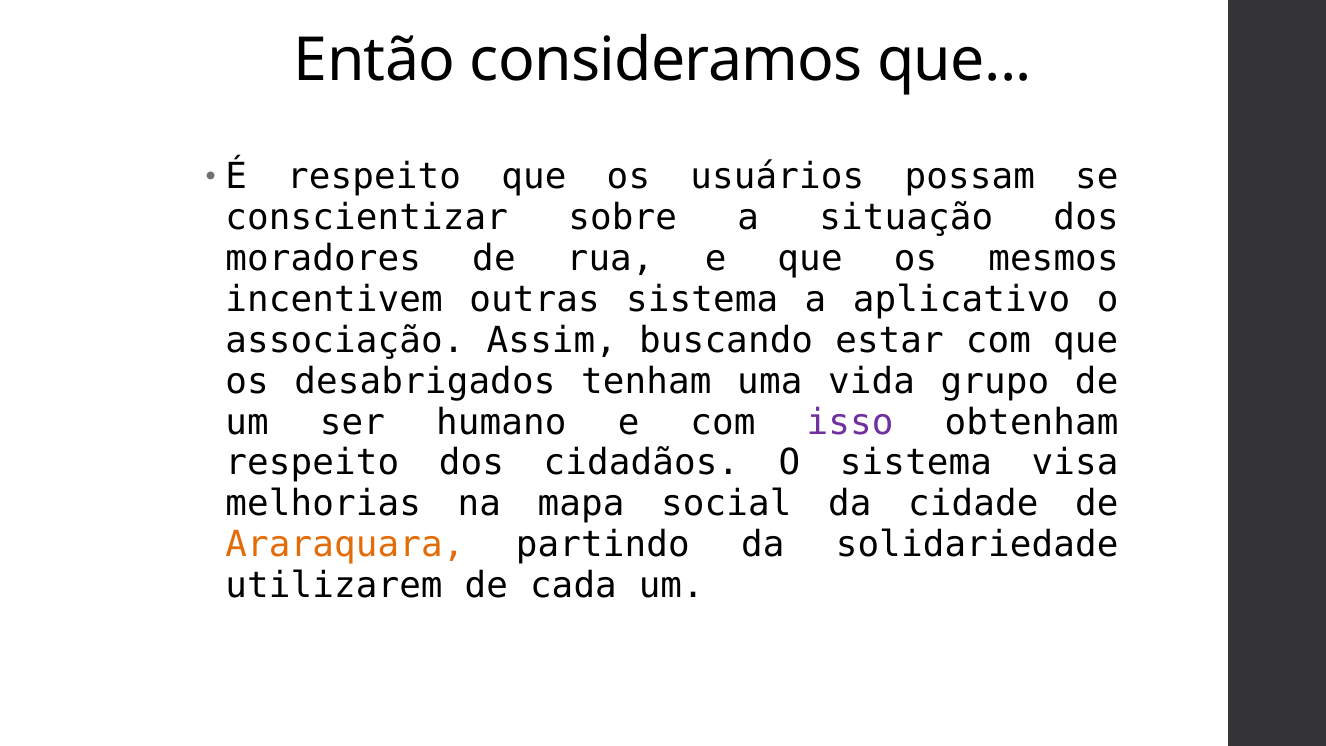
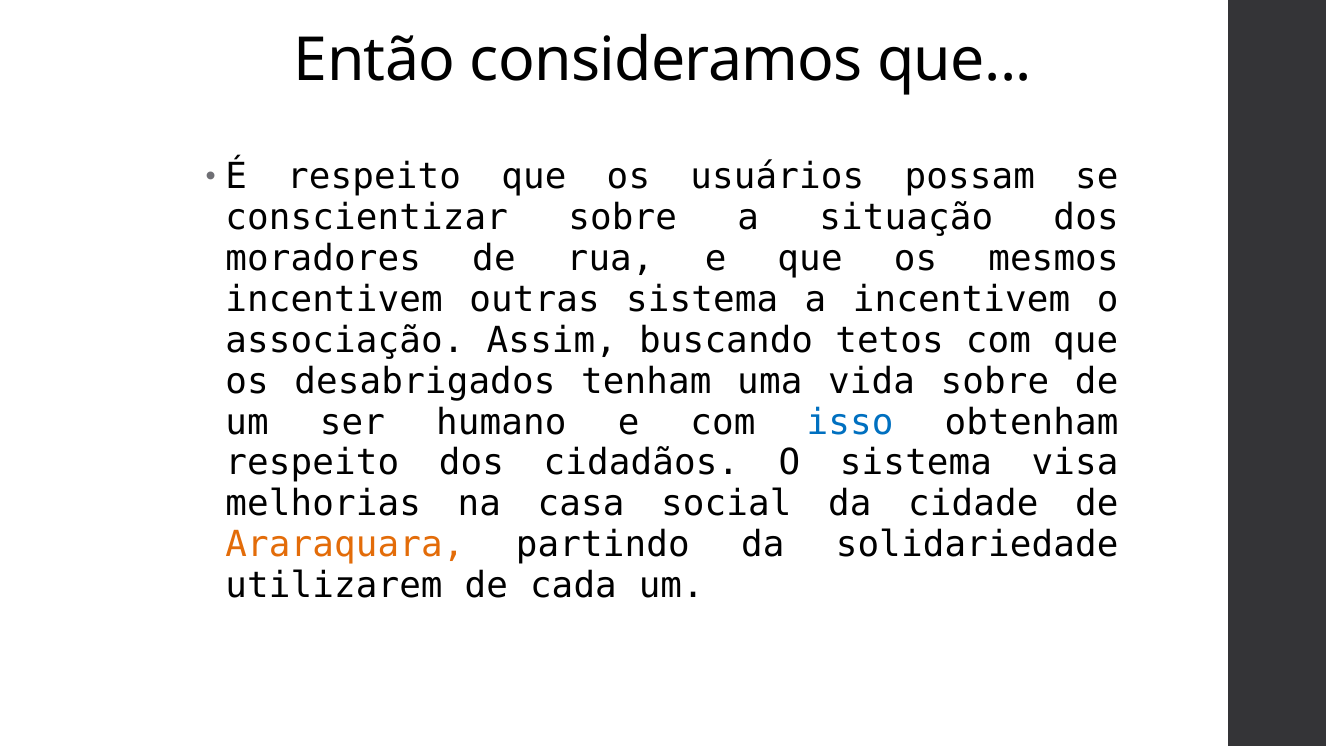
a aplicativo: aplicativo -> incentivem
estar: estar -> tetos
vida grupo: grupo -> sobre
isso colour: purple -> blue
mapa: mapa -> casa
